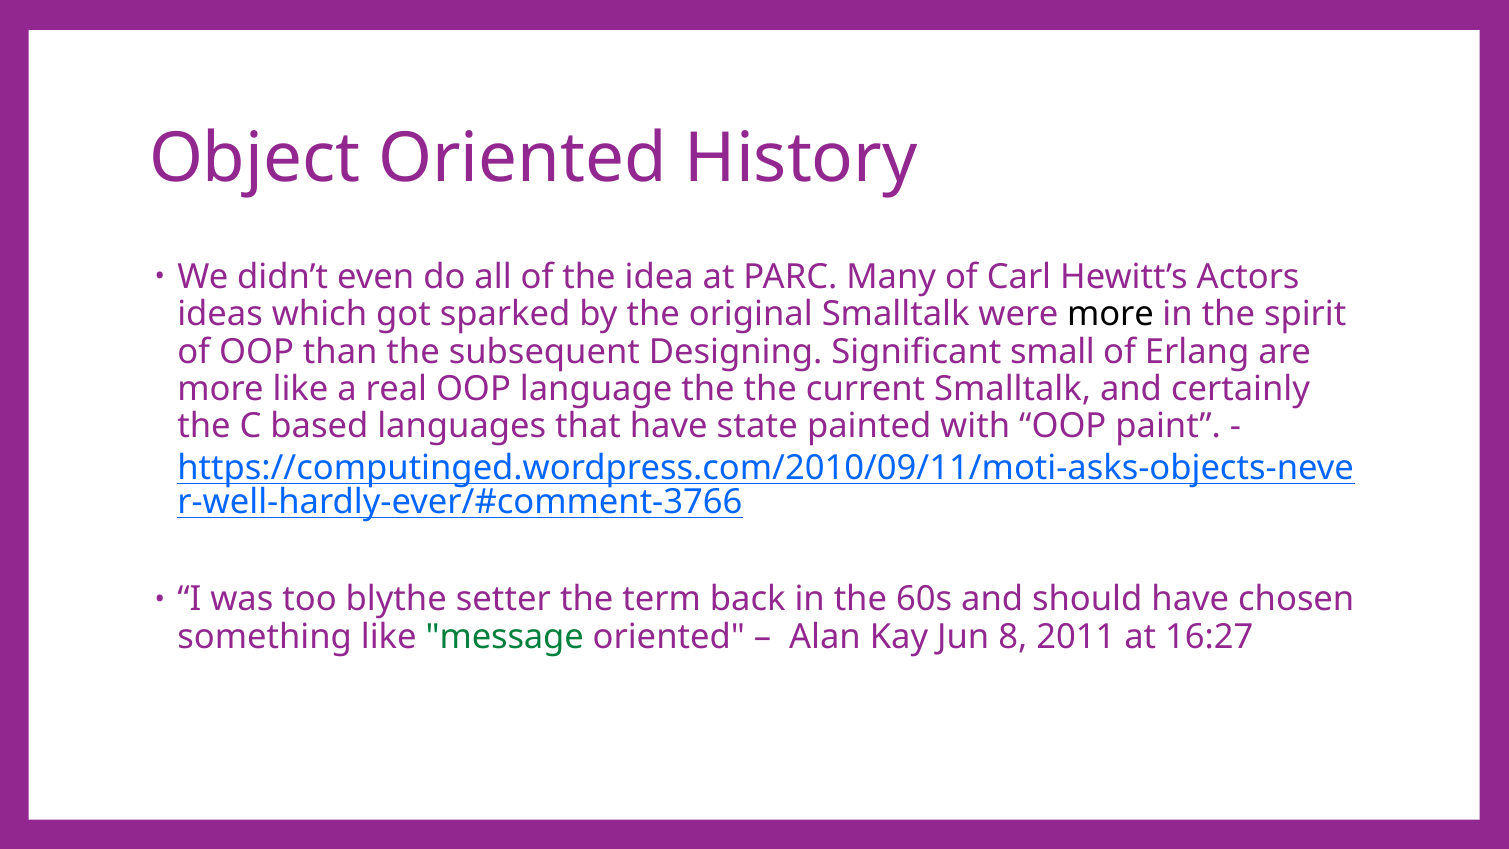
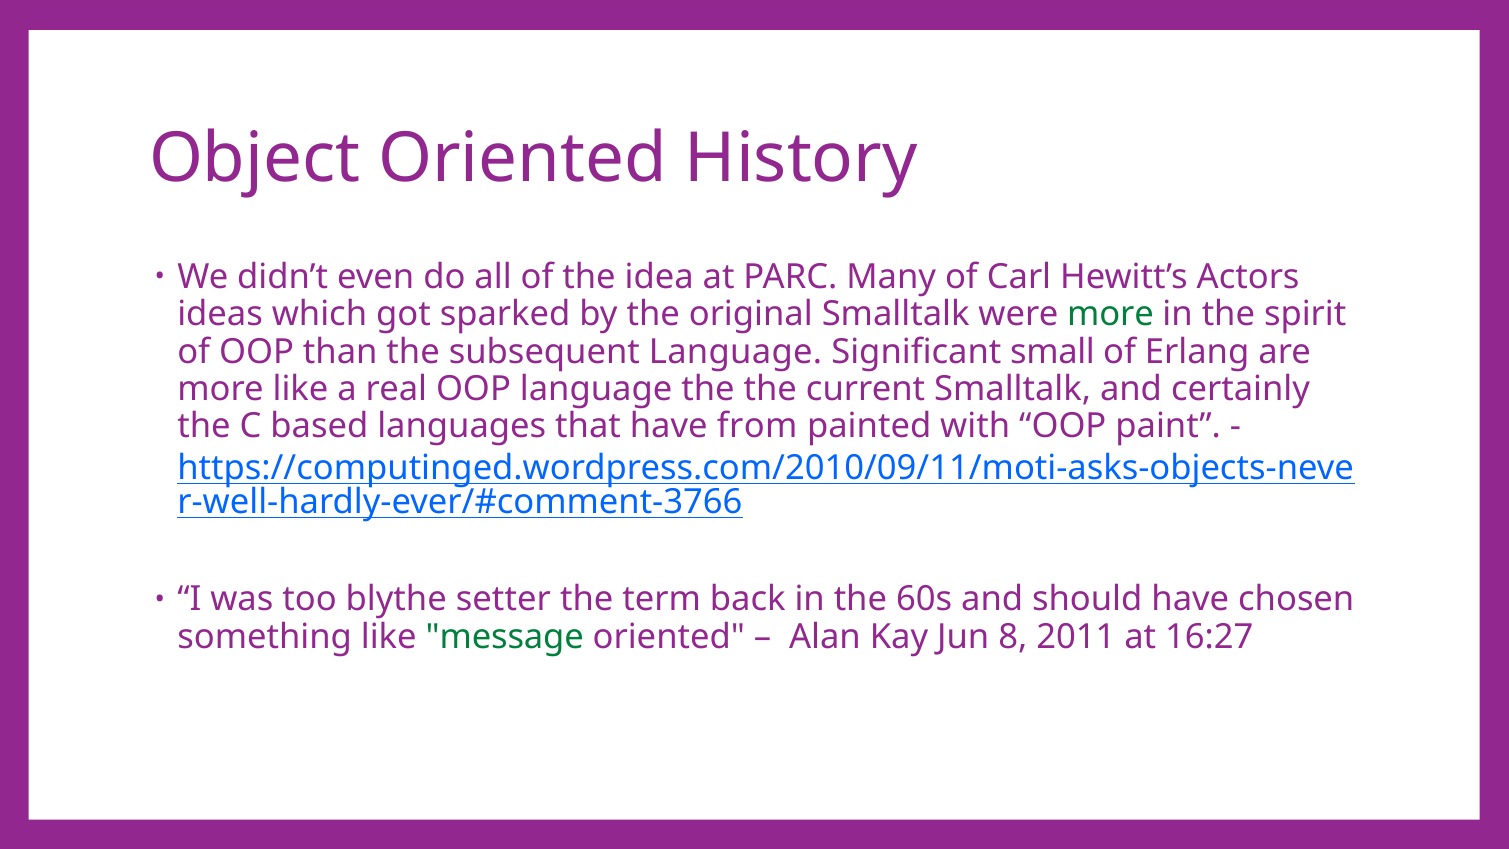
more at (1110, 314) colour: black -> green
subsequent Designing: Designing -> Language
state: state -> from
